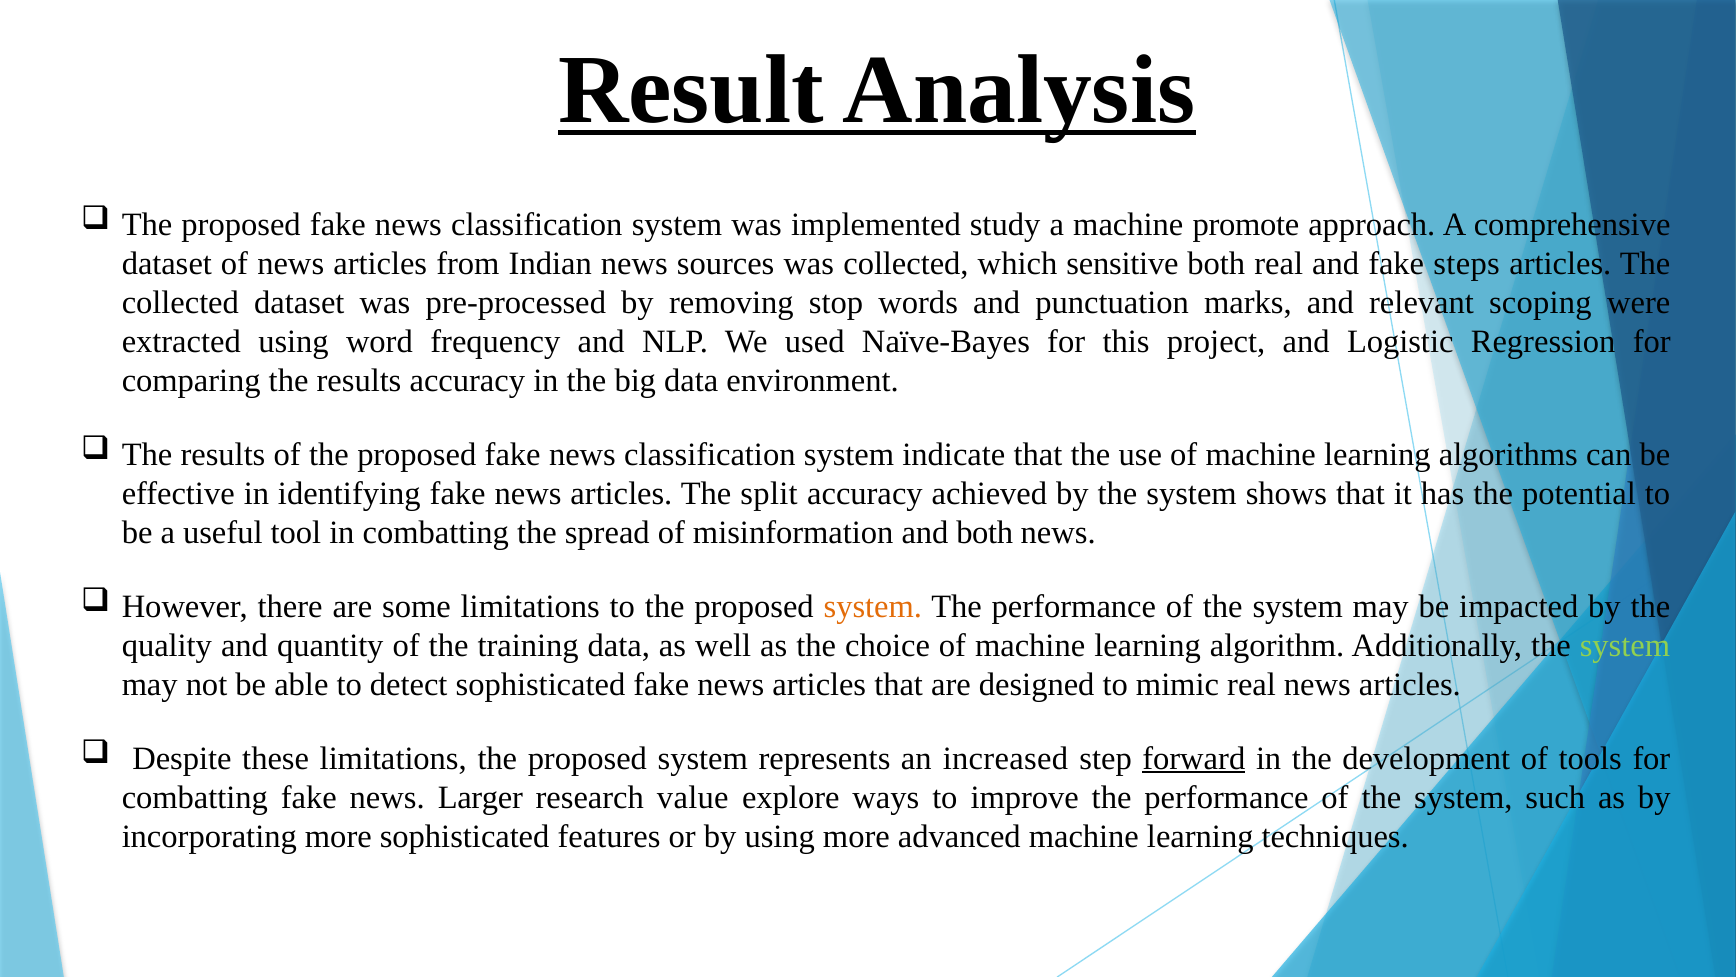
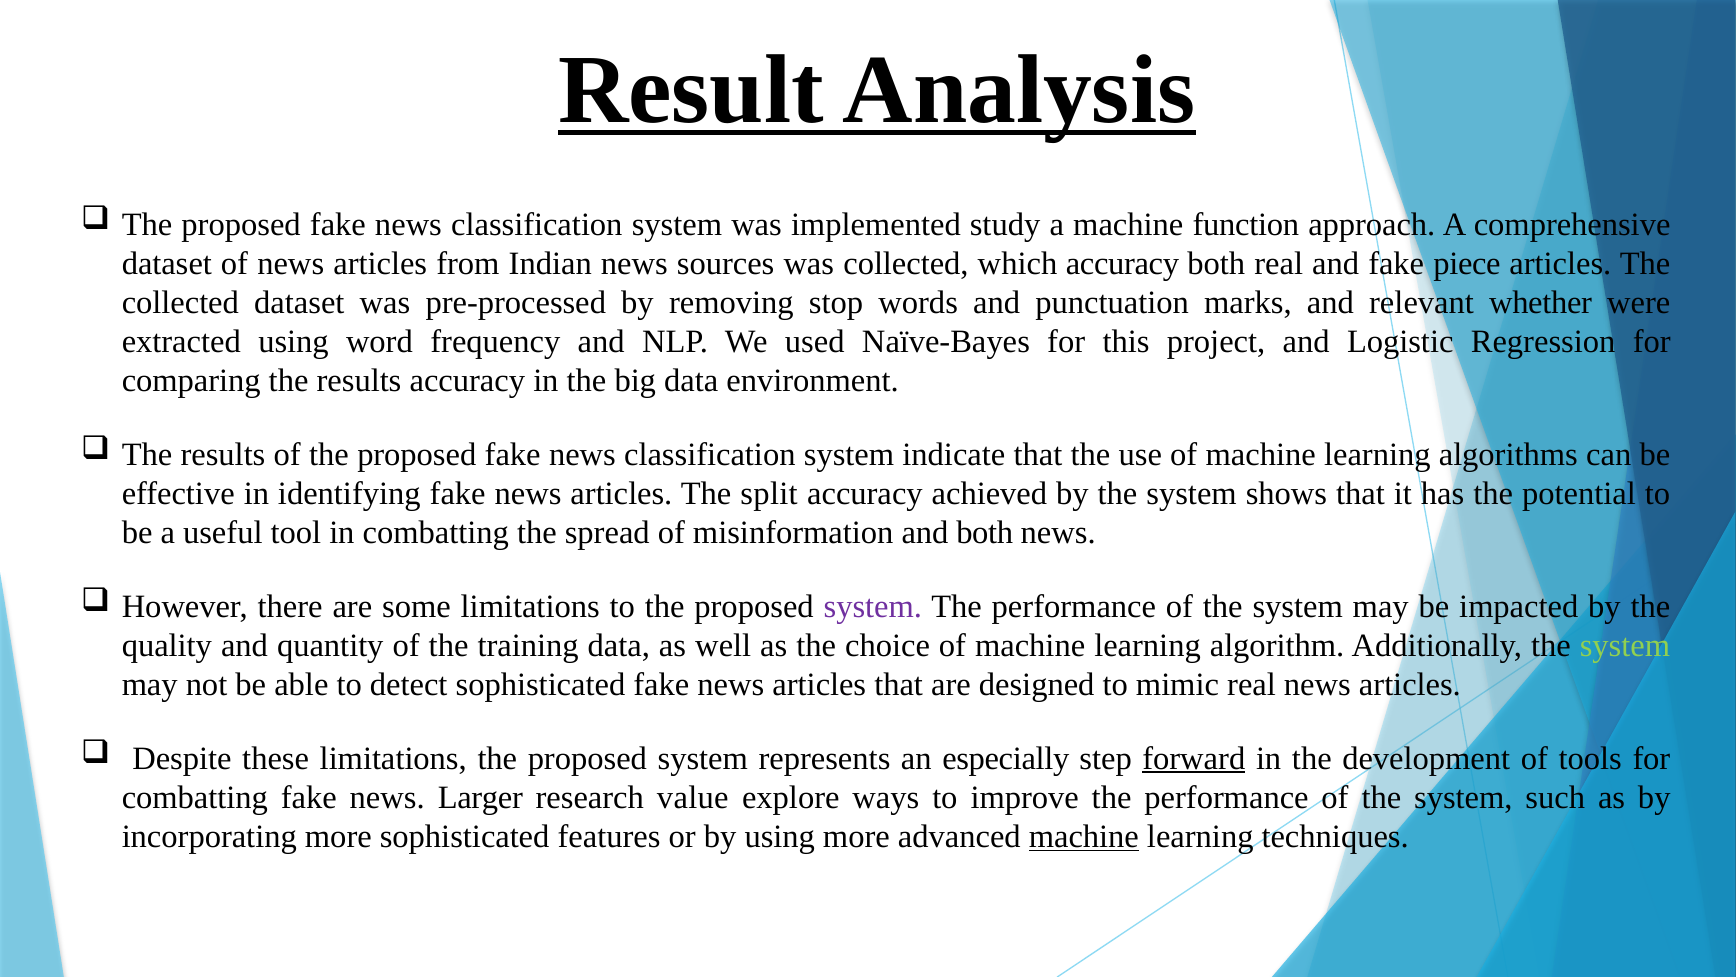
promote: promote -> function
which sensitive: sensitive -> accuracy
steps: steps -> piece
scoping: scoping -> whether
system at (873, 606) colour: orange -> purple
increased: increased -> especially
machine at (1084, 836) underline: none -> present
